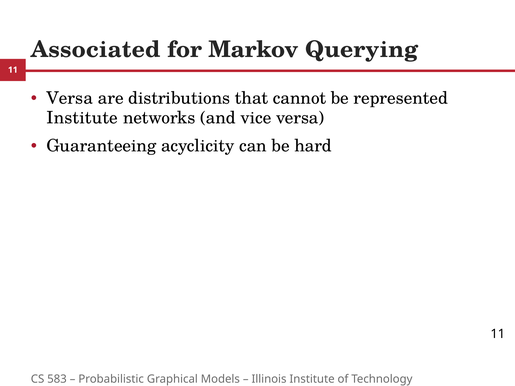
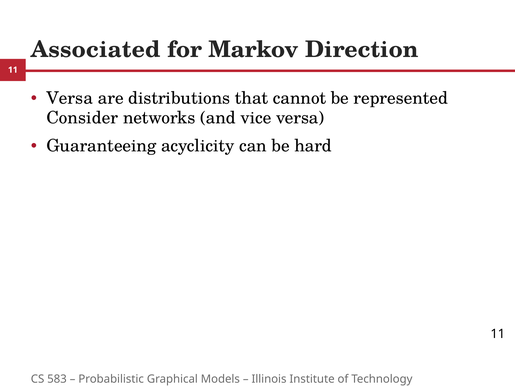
Querying: Querying -> Direction
Institute at (82, 118): Institute -> Consider
